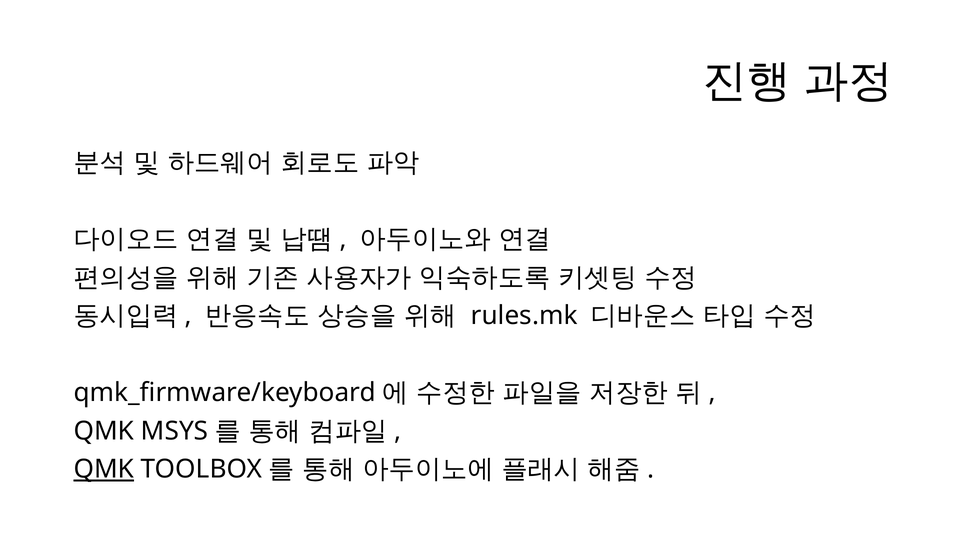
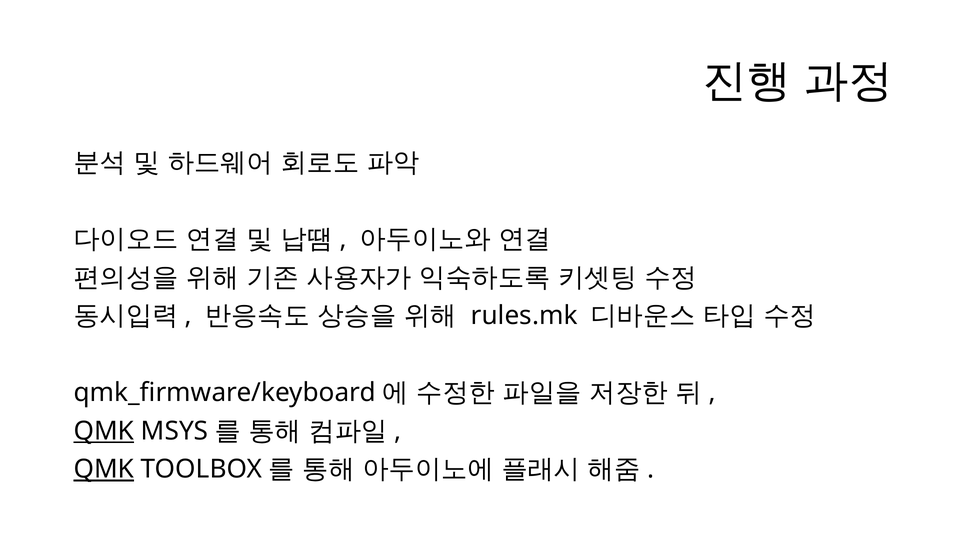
QMK at (104, 431) underline: none -> present
